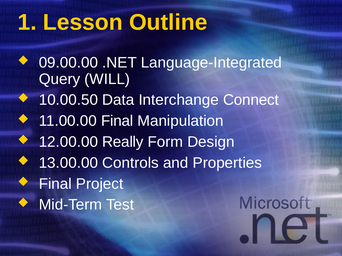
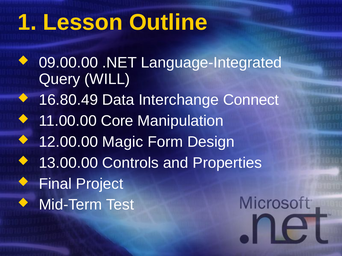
10.00.50: 10.00.50 -> 16.80.49
11.00.00 Final: Final -> Core
Really: Really -> Magic
